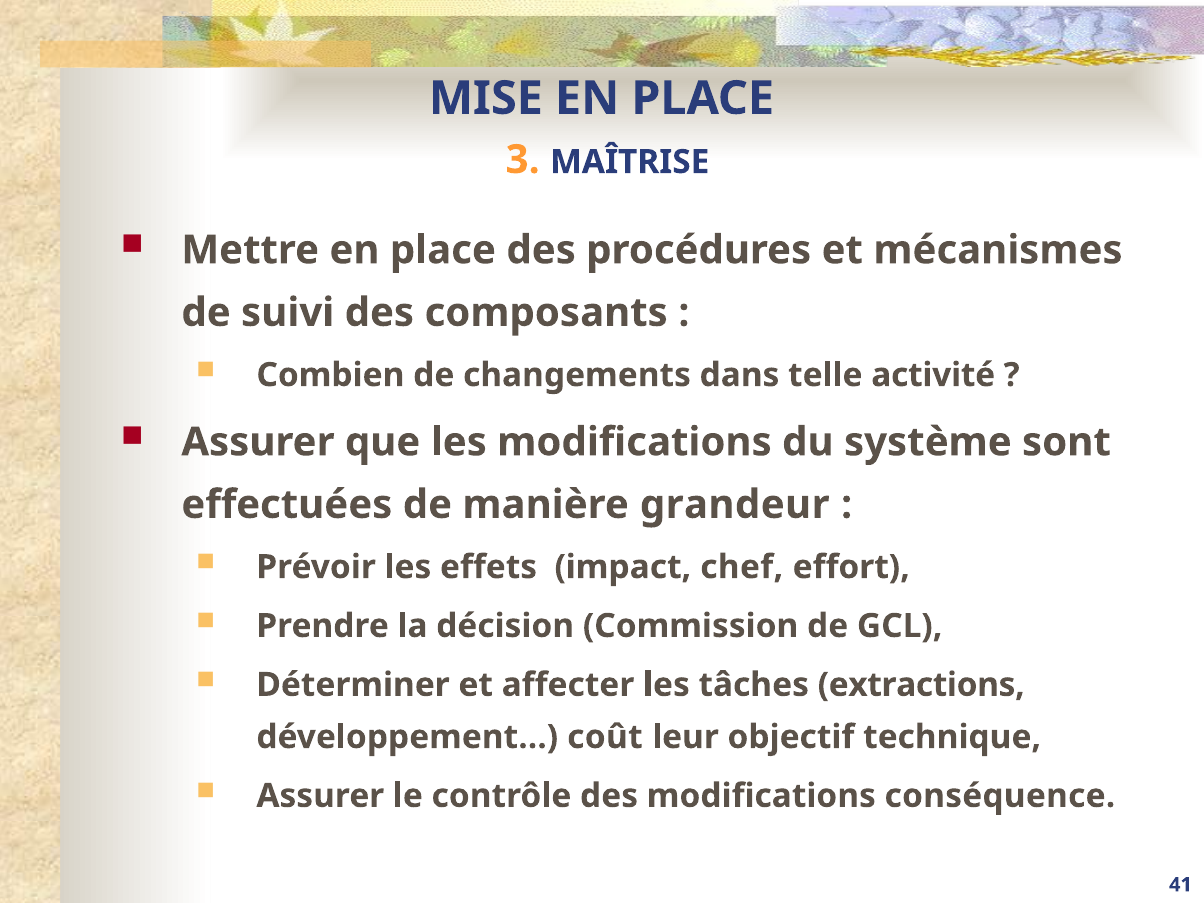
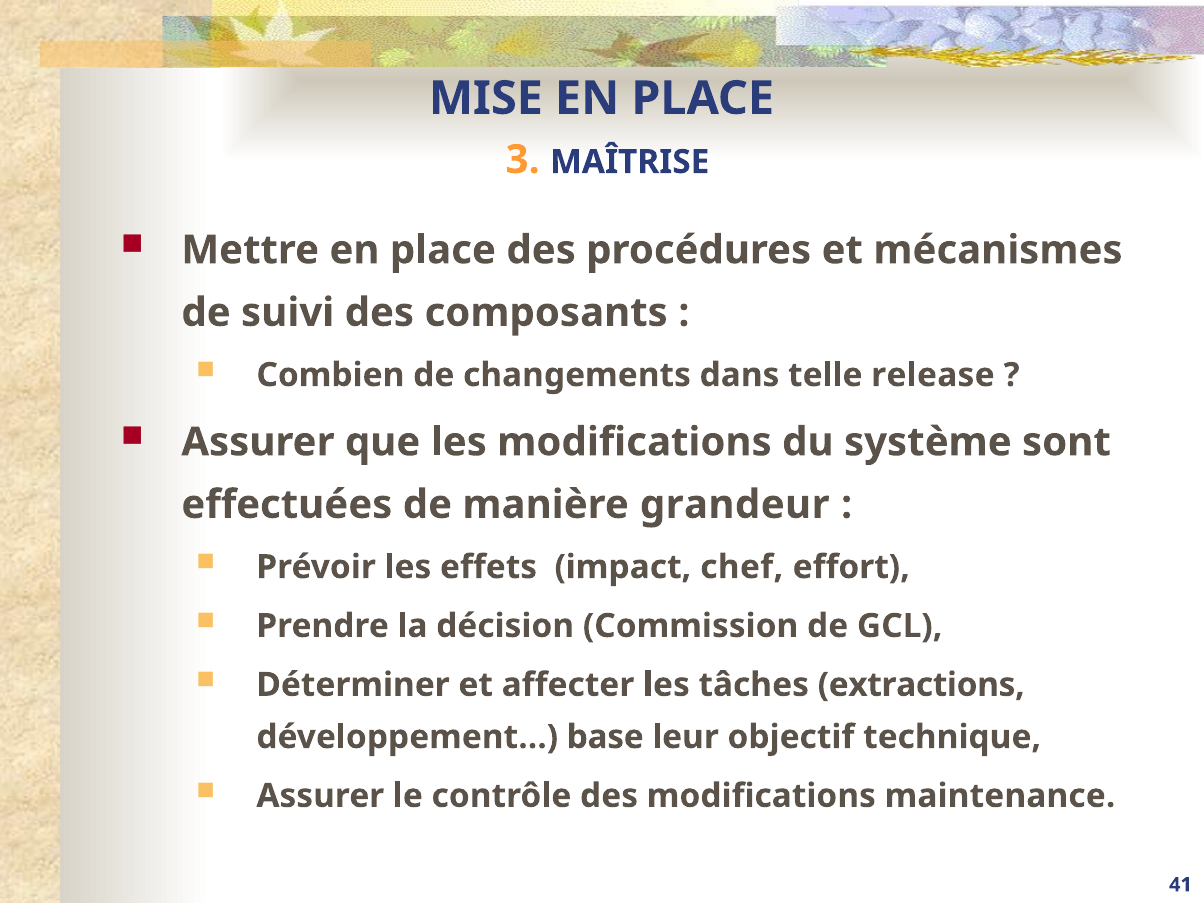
activité: activité -> release
coût: coût -> base
conséquence: conséquence -> maintenance
